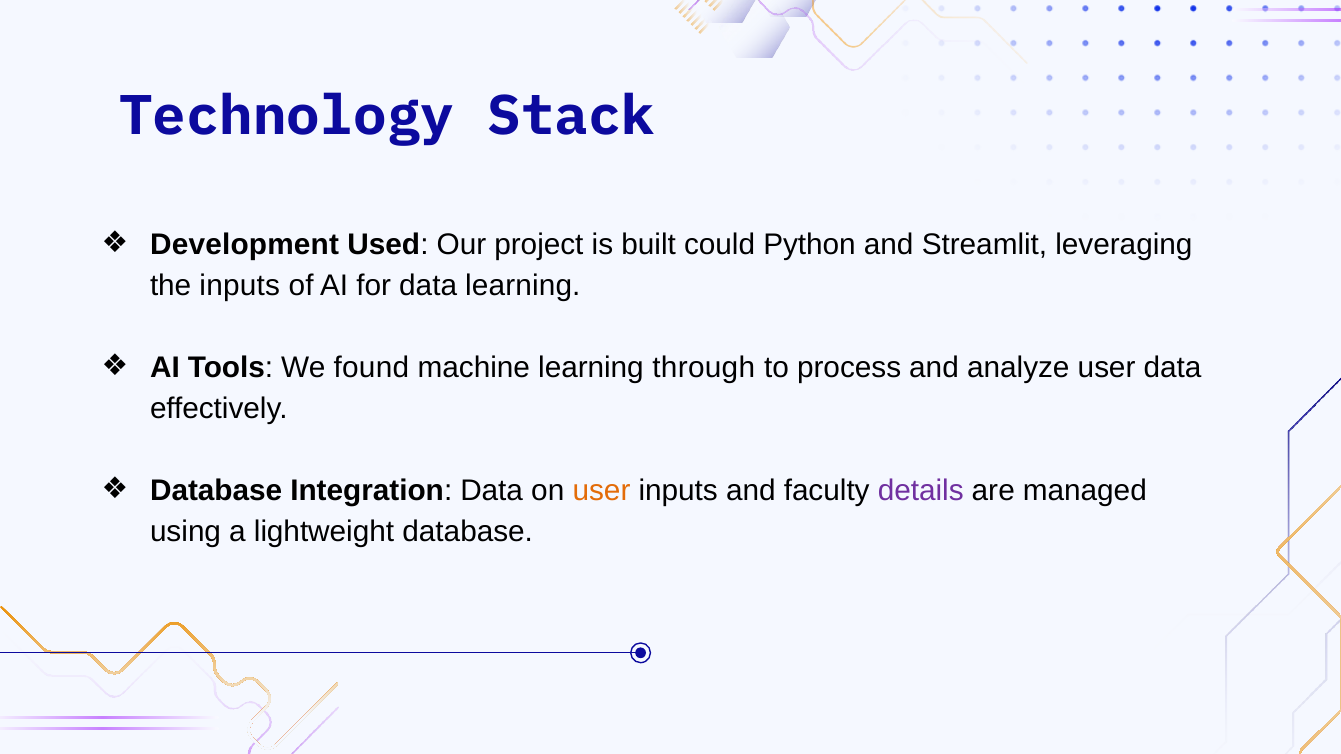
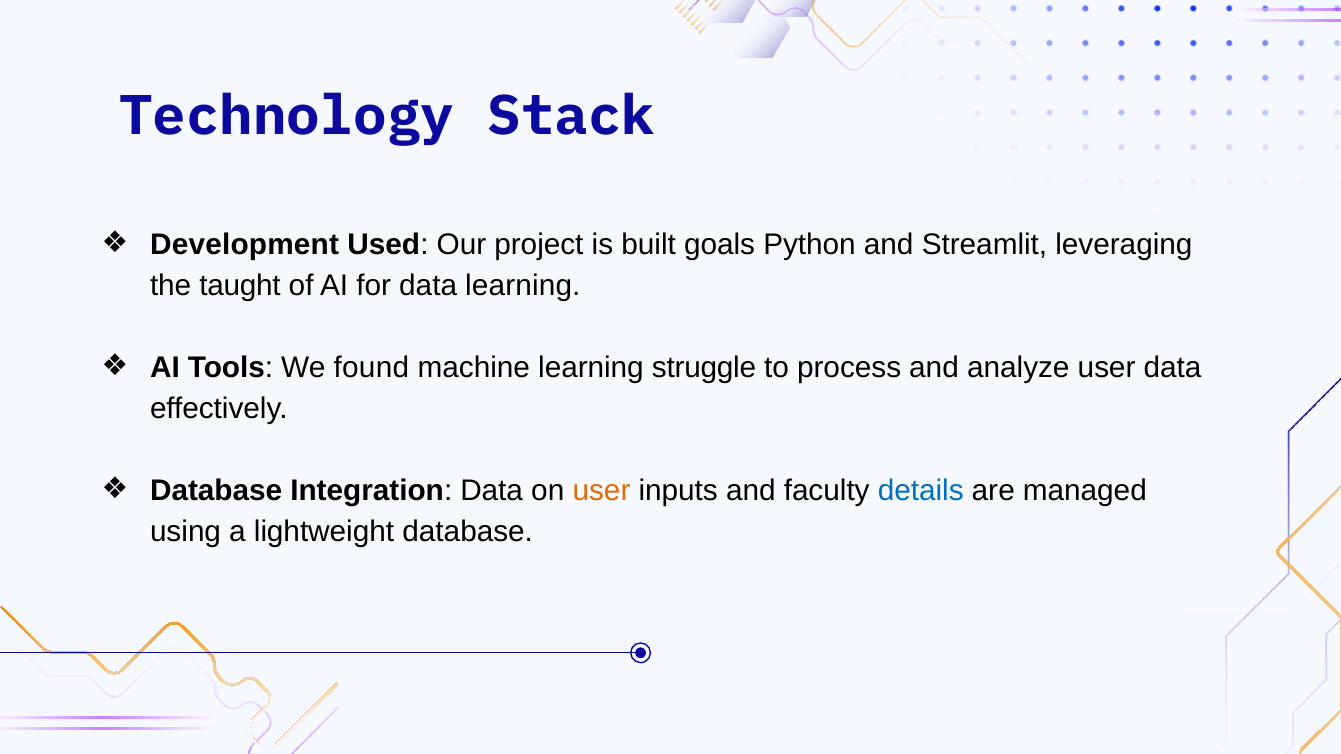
could: could -> goals
the inputs: inputs -> taught
through: through -> struggle
details colour: purple -> blue
